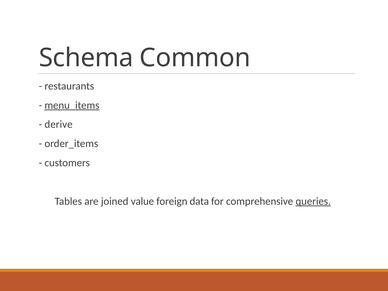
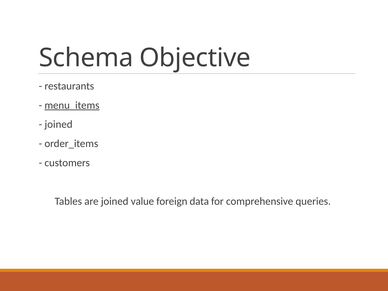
Common: Common -> Objective
derive at (59, 124): derive -> joined
queries underline: present -> none
